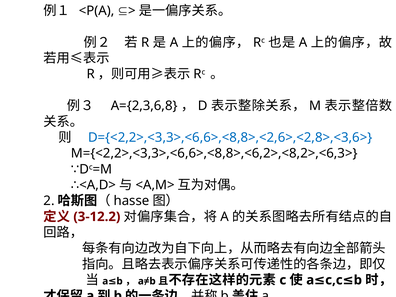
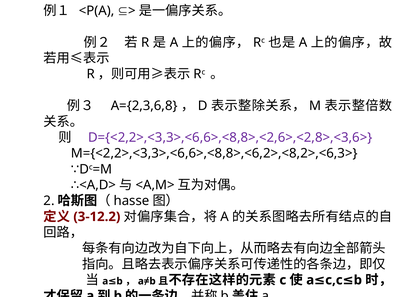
D={<2,2>,<3,3>,<6,6>,<8,8>,<2,6>,<2,8>,<3,6> colour: blue -> purple
